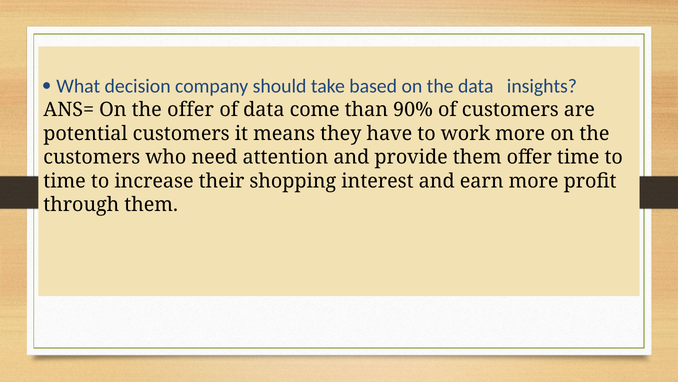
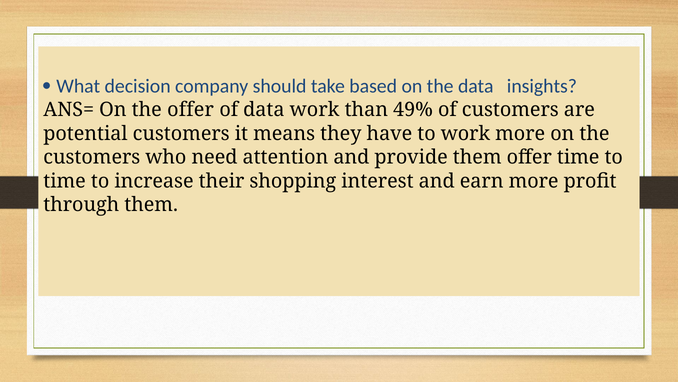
data come: come -> work
90%: 90% -> 49%
